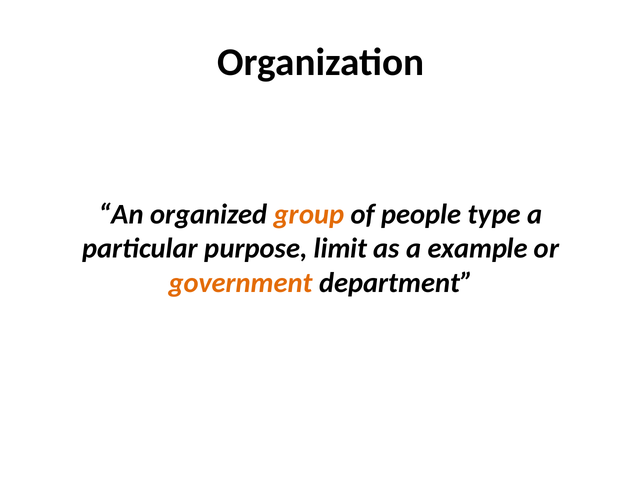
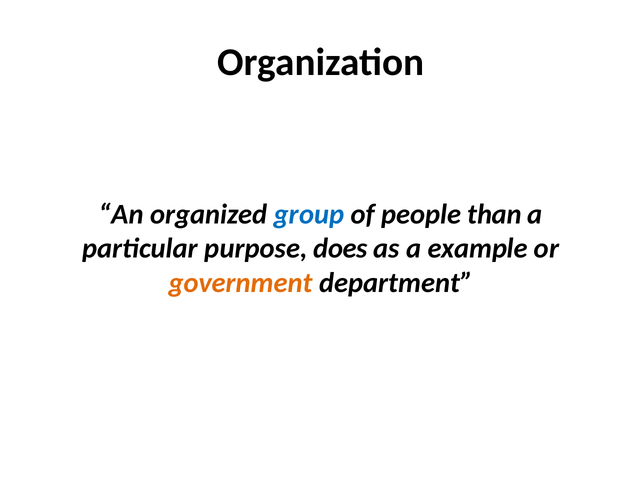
group colour: orange -> blue
type: type -> than
limit: limit -> does
